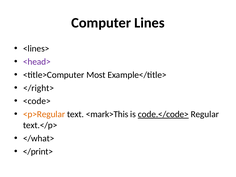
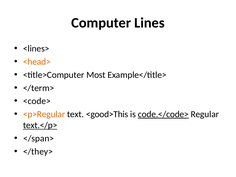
<head> colour: purple -> orange
</right>: </right> -> </term>
<mark>This: <mark>This -> <good>This
text.</p> underline: none -> present
</what>: </what> -> </span>
</print>: </print> -> </they>
